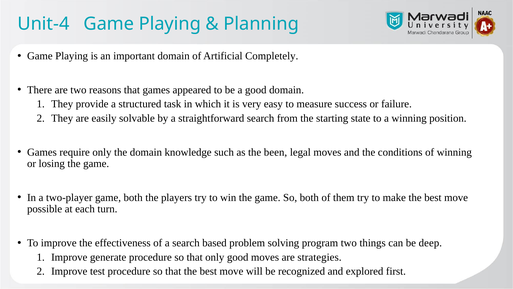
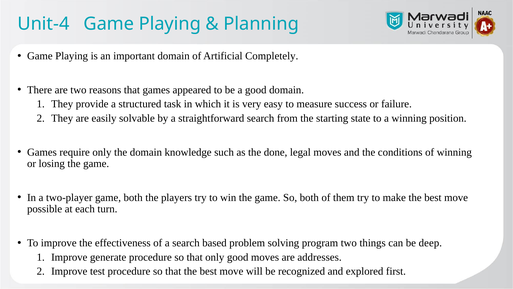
been: been -> done
strategies: strategies -> addresses
